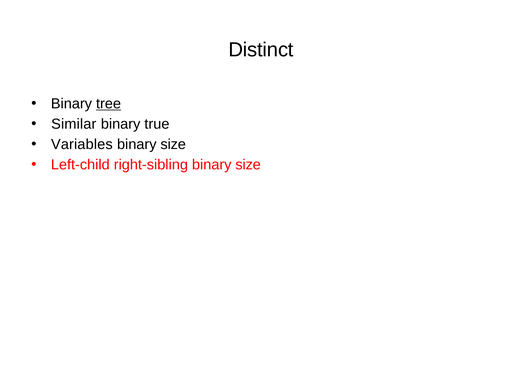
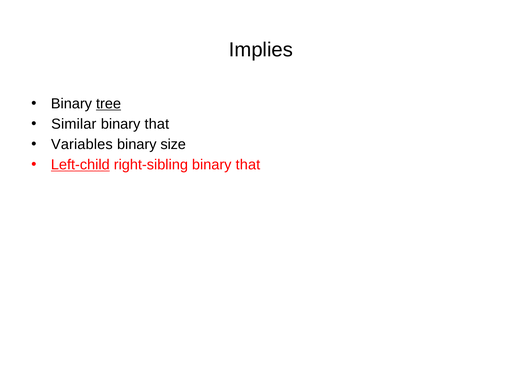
Distinct: Distinct -> Implies
true at (157, 124): true -> that
Left-child underline: none -> present
right-sibling binary size: size -> that
